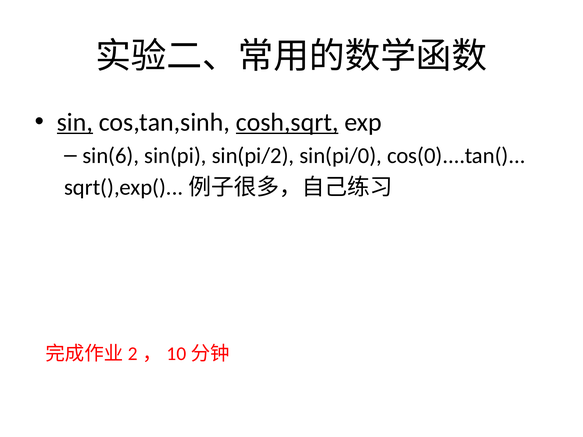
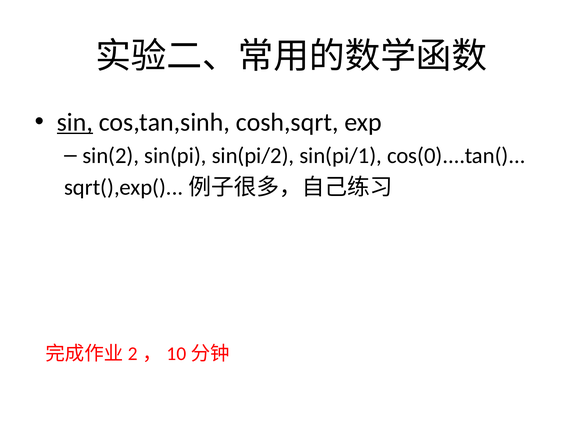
cosh,sqrt underline: present -> none
sin(6: sin(6 -> sin(2
sin(pi/0: sin(pi/0 -> sin(pi/1
